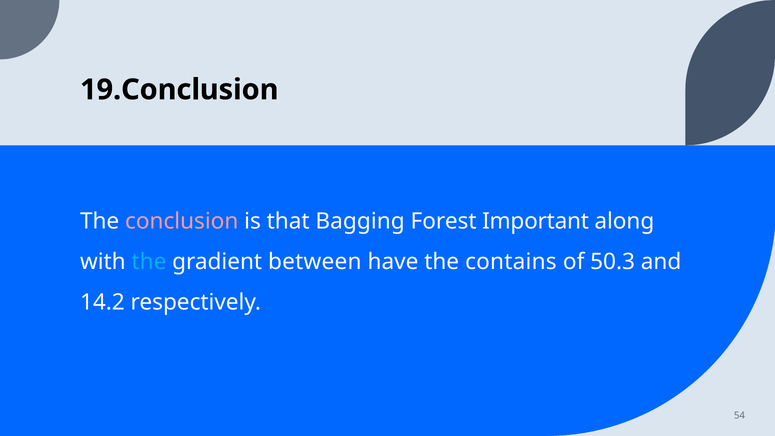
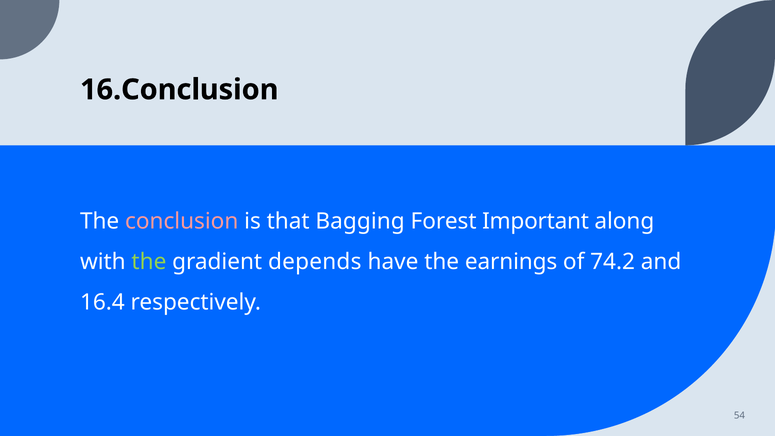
19.Conclusion: 19.Conclusion -> 16.Conclusion
the at (149, 262) colour: light blue -> light green
between: between -> depends
contains: contains -> earnings
50.3: 50.3 -> 74.2
14.2: 14.2 -> 16.4
